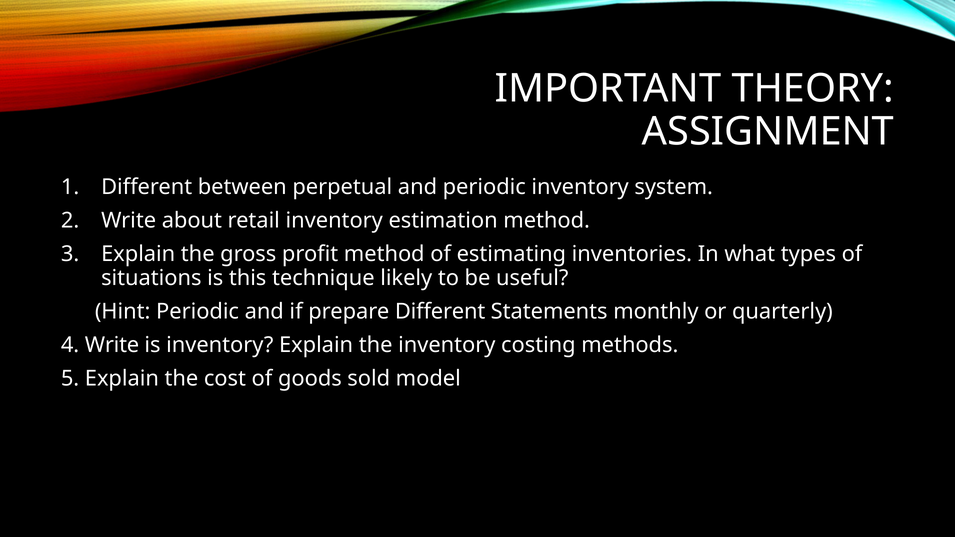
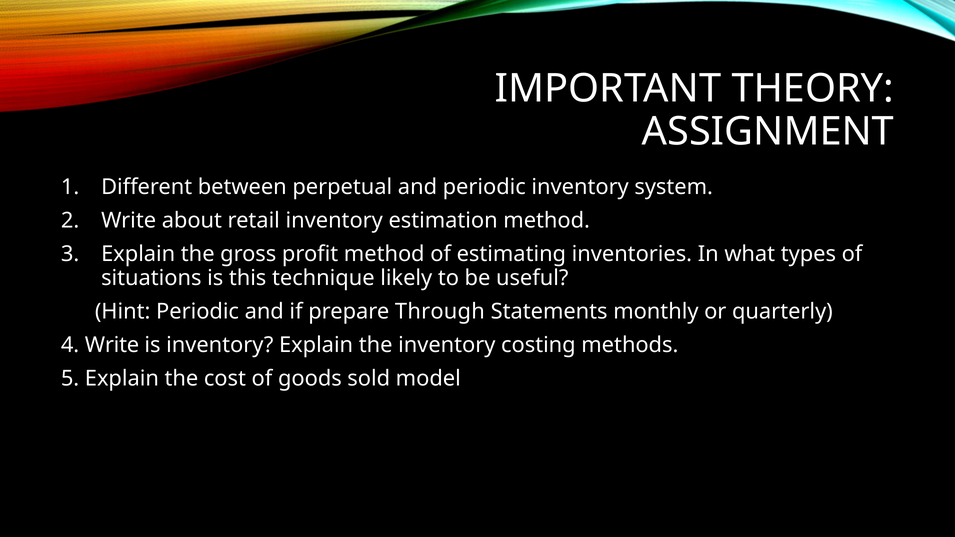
prepare Different: Different -> Through
